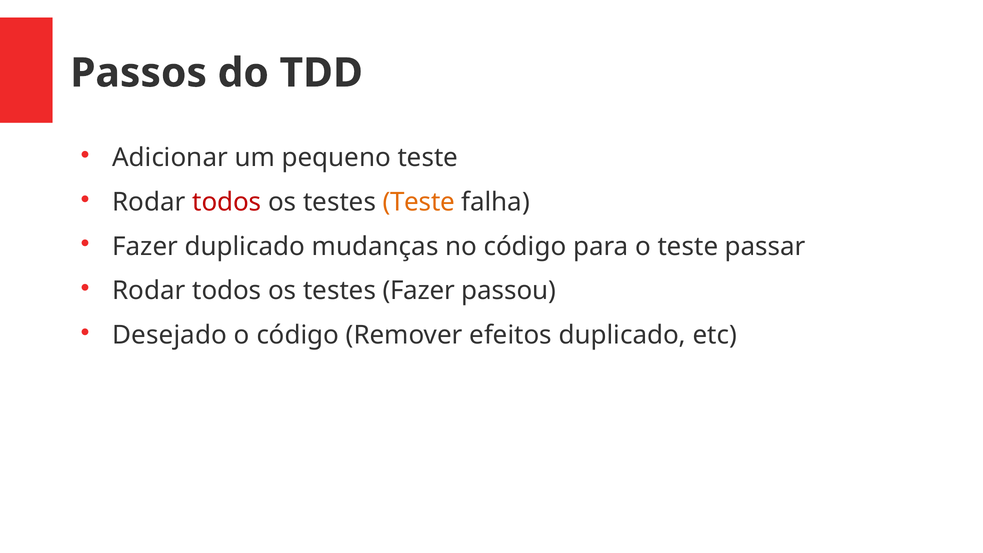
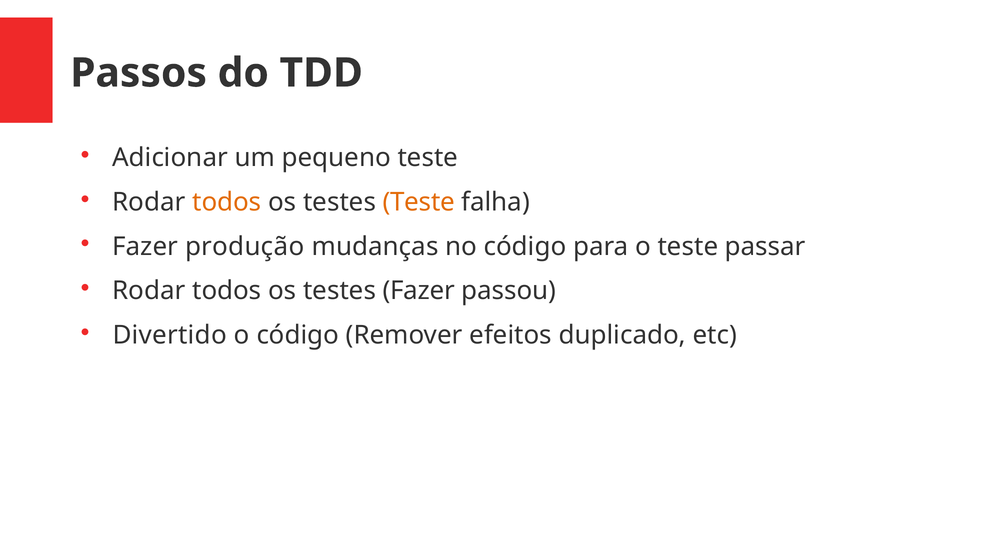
todos at (227, 202) colour: red -> orange
Fazer duplicado: duplicado -> produção
Desejado: Desejado -> Divertido
